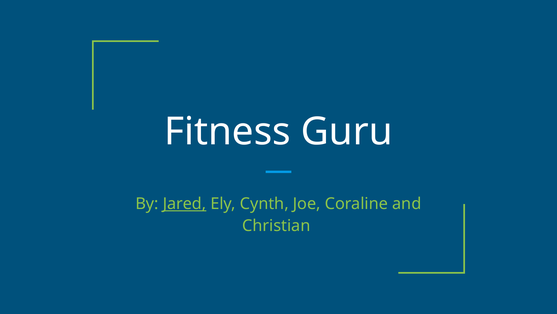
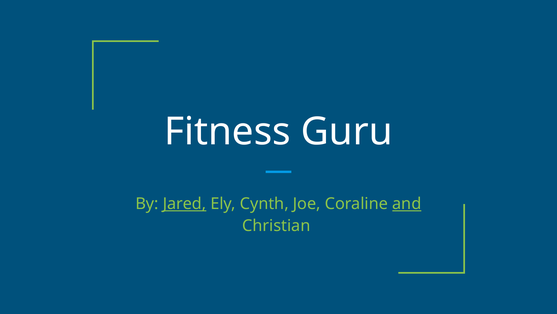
and underline: none -> present
